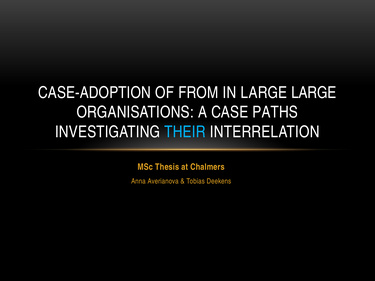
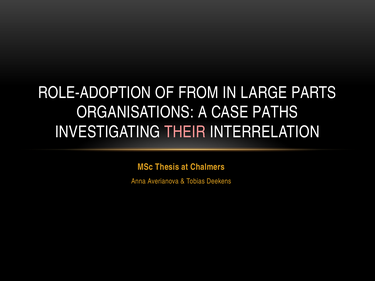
CASE-ADOPTION: CASE-ADOPTION -> ROLE-ADOPTION
LARGE LARGE: LARGE -> PARTS
THEIR colour: light blue -> pink
